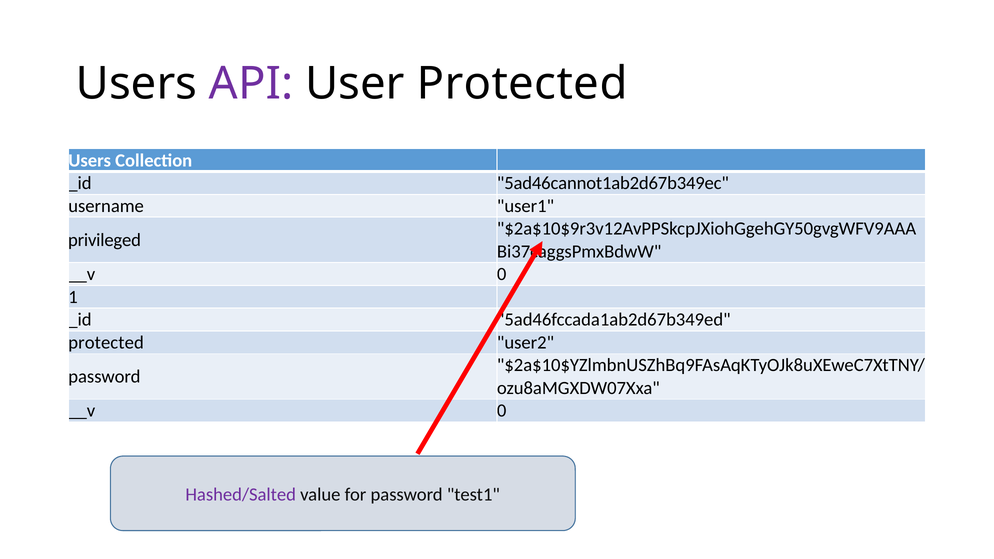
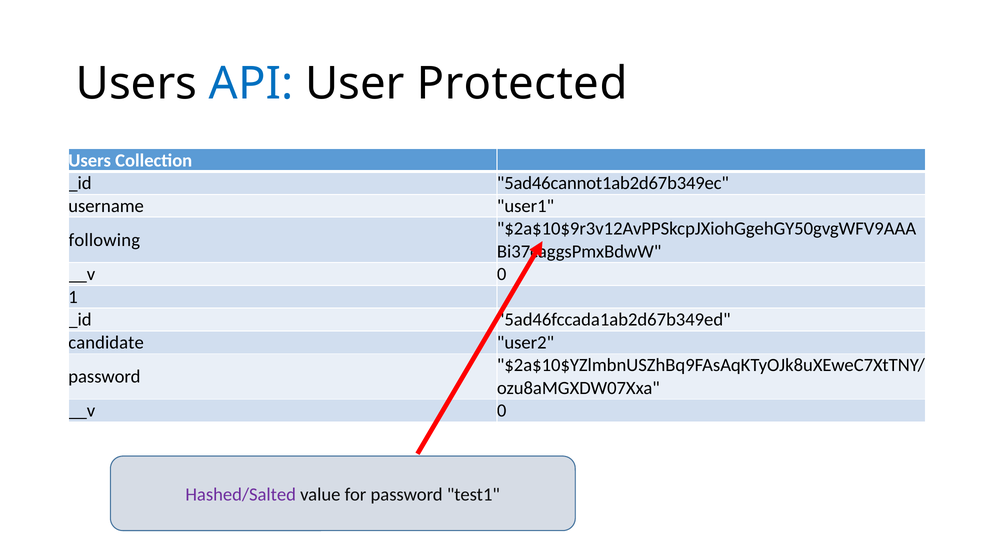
API colour: purple -> blue
privileged: privileged -> following
protected at (106, 343): protected -> candidate
